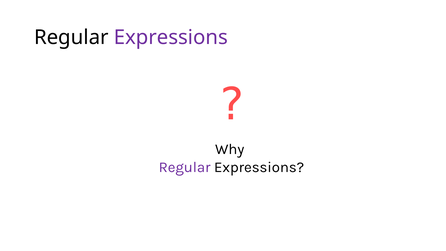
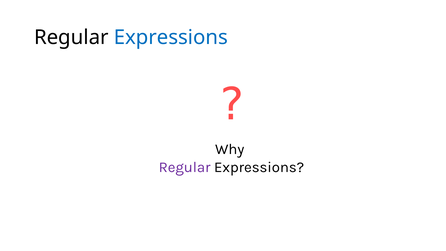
Expressions at (171, 37) colour: purple -> blue
